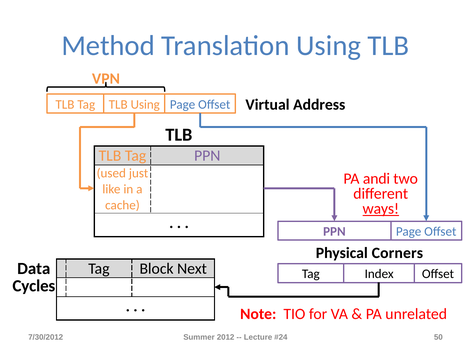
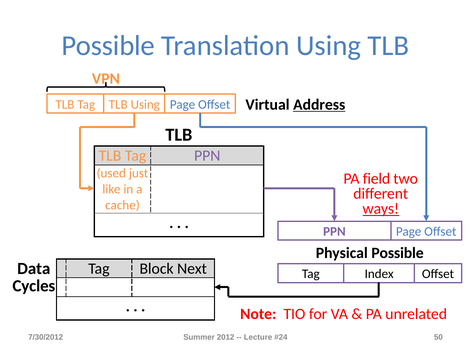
Method at (108, 46): Method -> Possible
Address underline: none -> present
andi: andi -> field
Physical Corners: Corners -> Possible
